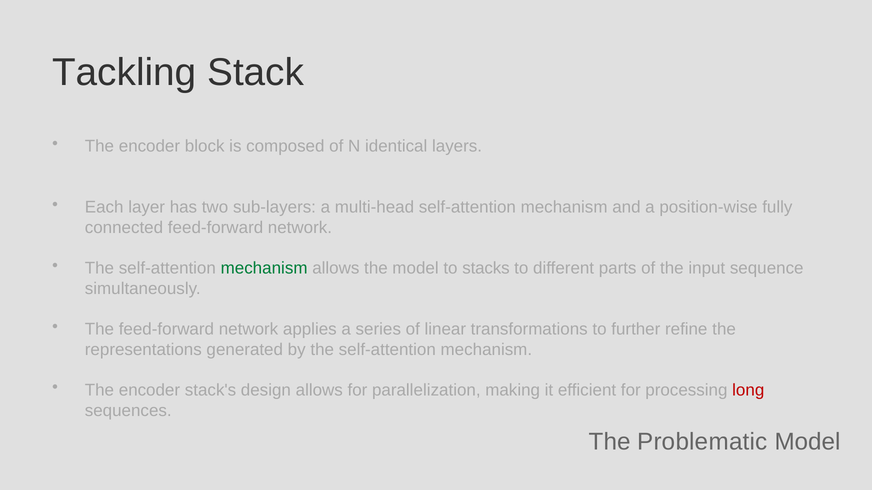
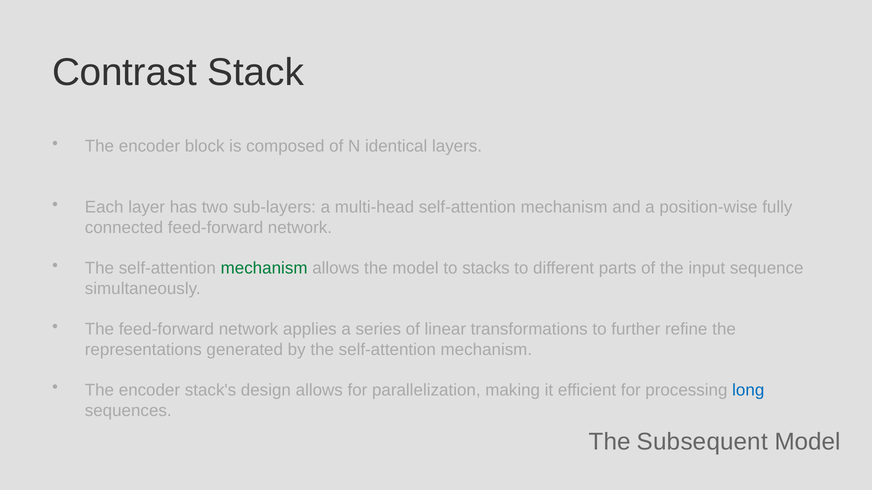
Tackling: Tackling -> Contrast
long colour: red -> blue
Problematic: Problematic -> Subsequent
